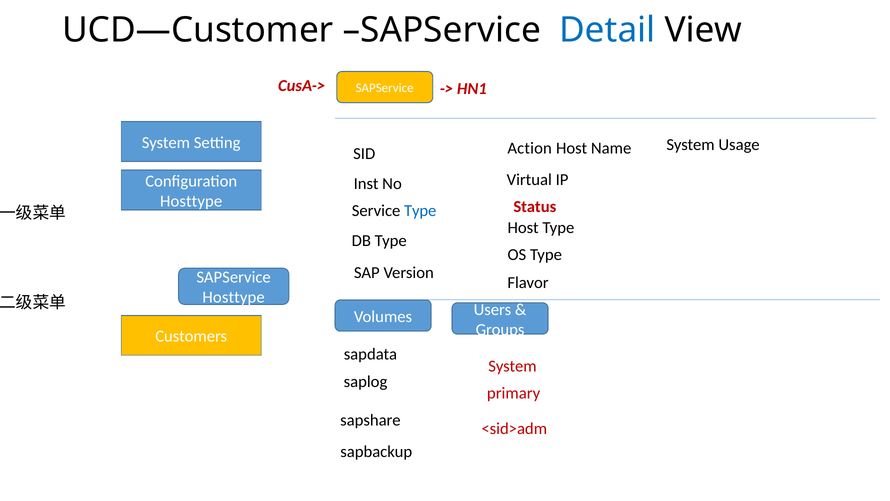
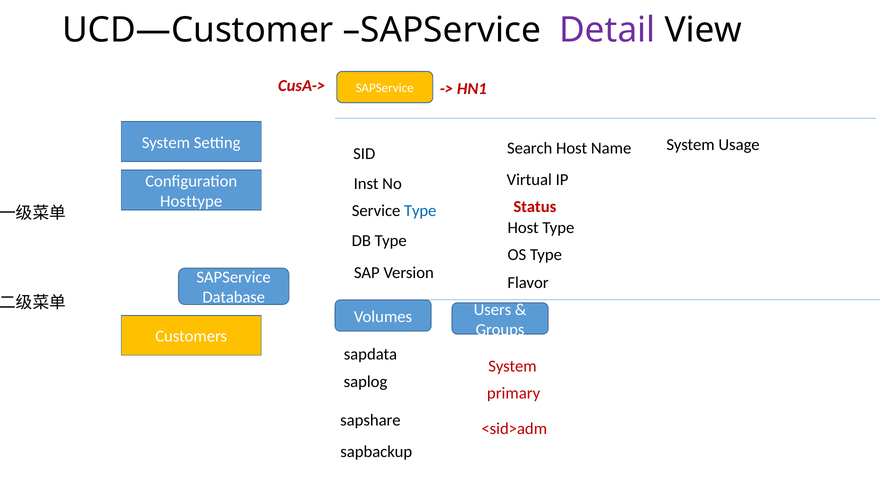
Detail colour: blue -> purple
Action: Action -> Search
Hosttype at (234, 297): Hosttype -> Database
